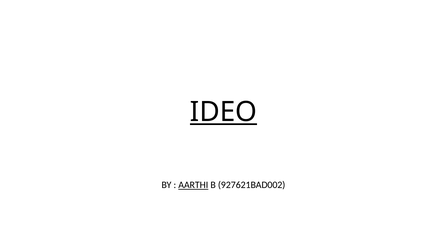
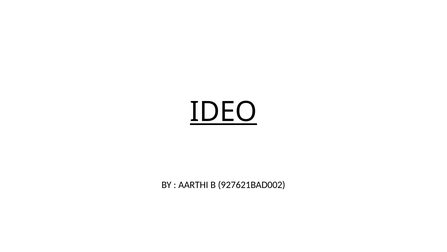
AARTHI underline: present -> none
